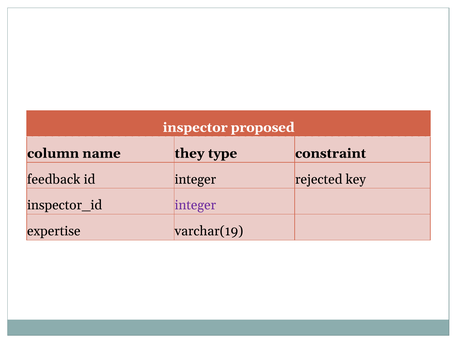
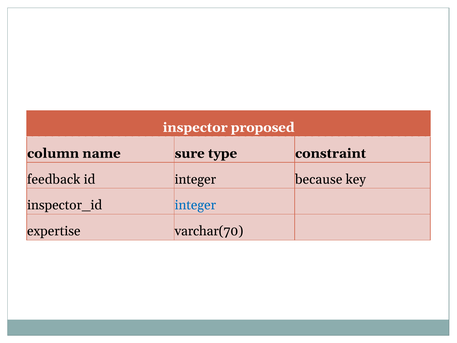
they: they -> sure
rejected: rejected -> because
integer at (195, 205) colour: purple -> blue
varchar(19: varchar(19 -> varchar(70
